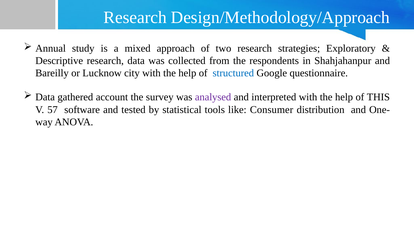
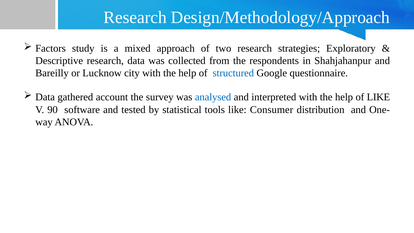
Annual: Annual -> Factors
analysed colour: purple -> blue
of THIS: THIS -> LIKE
57: 57 -> 90
